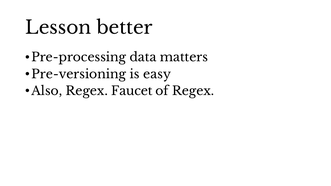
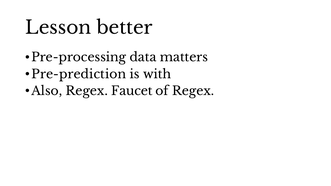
Pre-versioning: Pre-versioning -> Pre-prediction
easy: easy -> with
